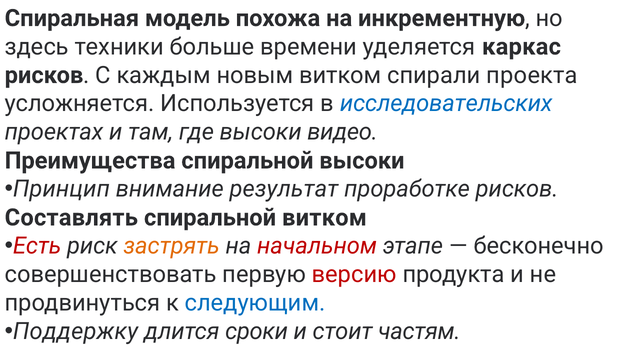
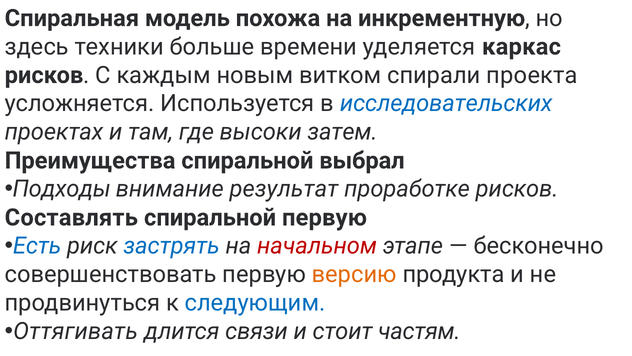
видео: видео -> затем
спиральной высоки: высоки -> выбрал
Принцип: Принцип -> Подходы
спиральной витком: витком -> первую
Есть colour: red -> blue
застрять colour: orange -> blue
версию colour: red -> orange
Поддержку: Поддержку -> Оттягивать
сроки: сроки -> связи
